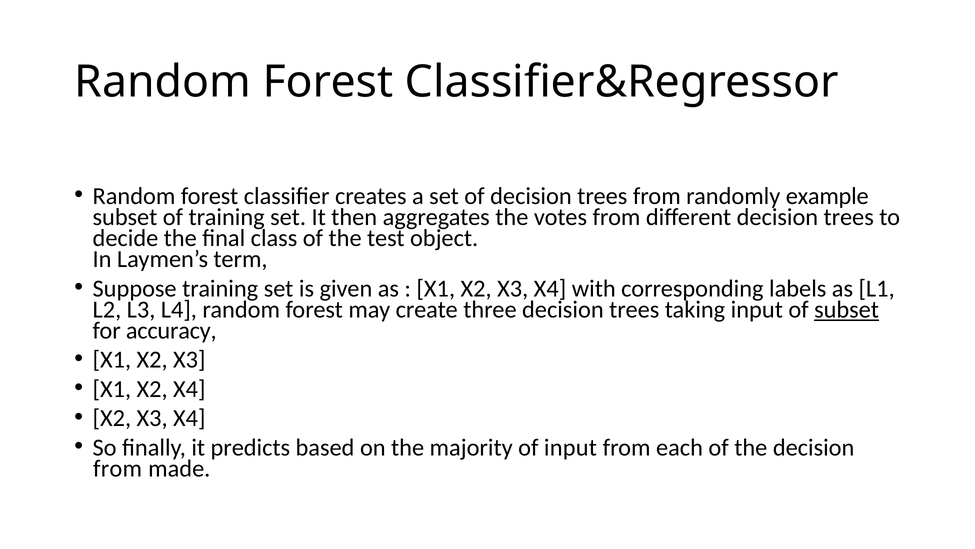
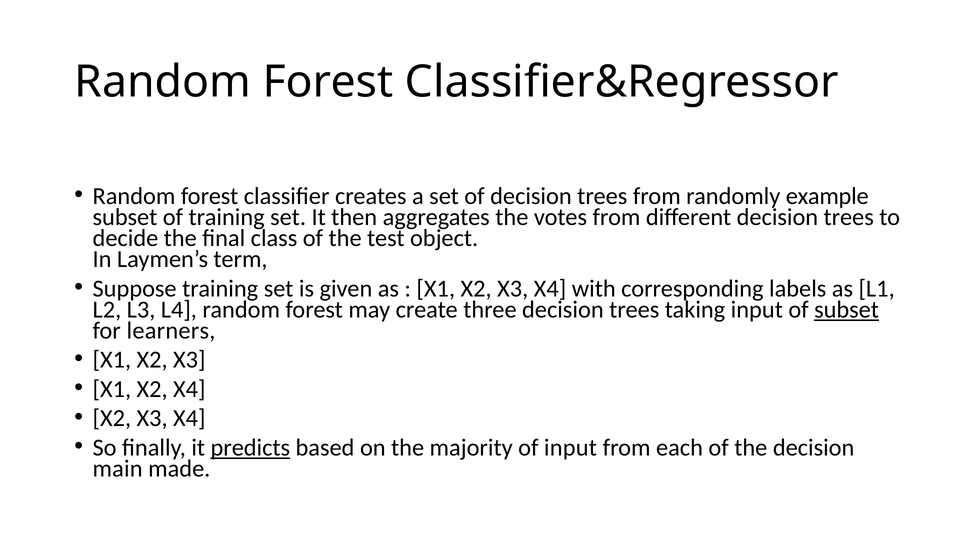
accuracy: accuracy -> learners
predicts underline: none -> present
from at (118, 468): from -> main
